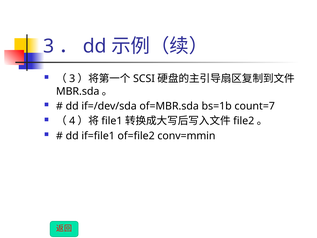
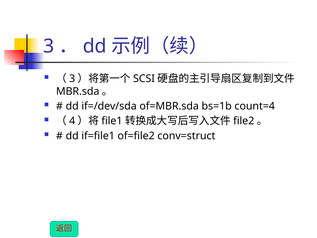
count=7: count=7 -> count=4
conv=mmin: conv=mmin -> conv=struct
